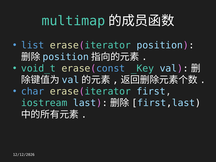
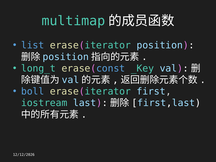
void_t: void_t -> long_t
char: char -> boll
